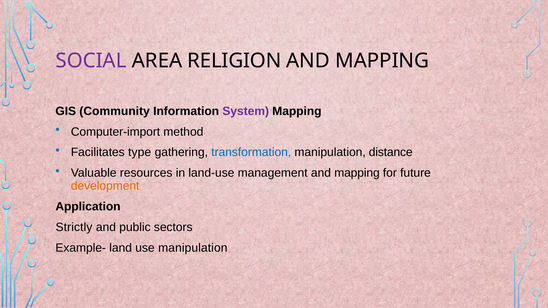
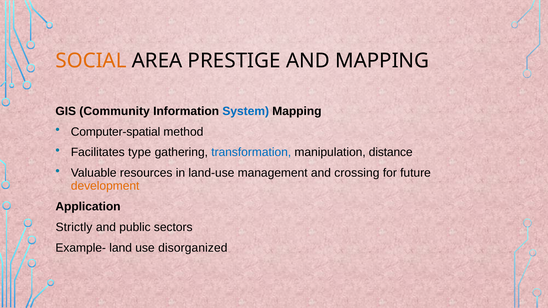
SOCIAL colour: purple -> orange
RELIGION: RELIGION -> PRESTIGE
System colour: purple -> blue
Computer-import: Computer-import -> Computer-spatial
management and mapping: mapping -> crossing
use manipulation: manipulation -> disorganized
